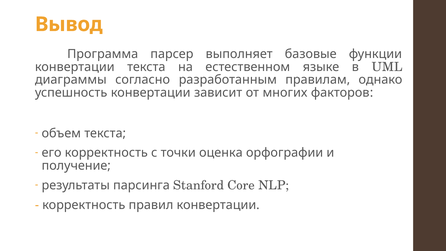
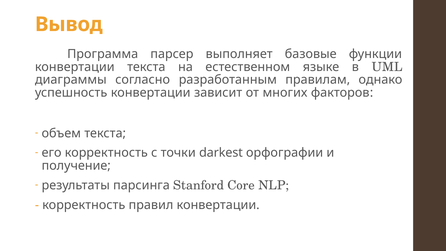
оценка: оценка -> darkest
